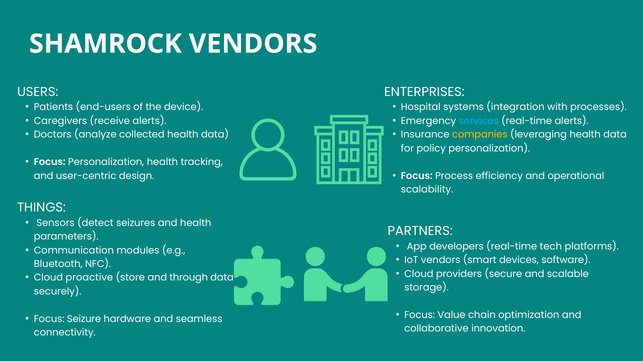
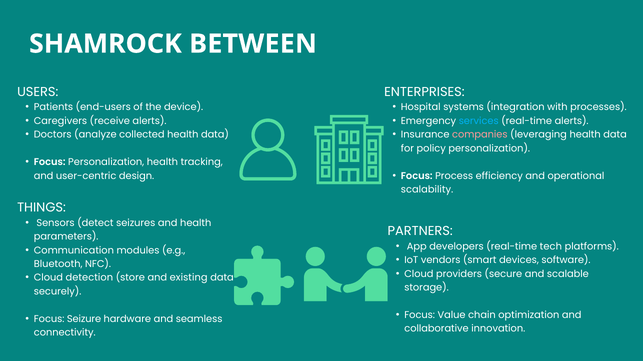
SHAMROCK VENDORS: VENDORS -> BETWEEN
companies colour: yellow -> pink
proactive: proactive -> detection
through: through -> existing
